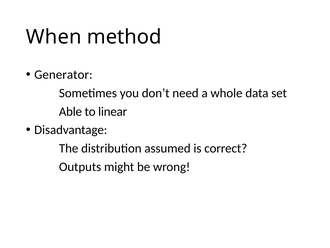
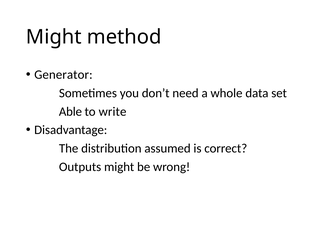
When at (54, 37): When -> Might
linear: linear -> write
